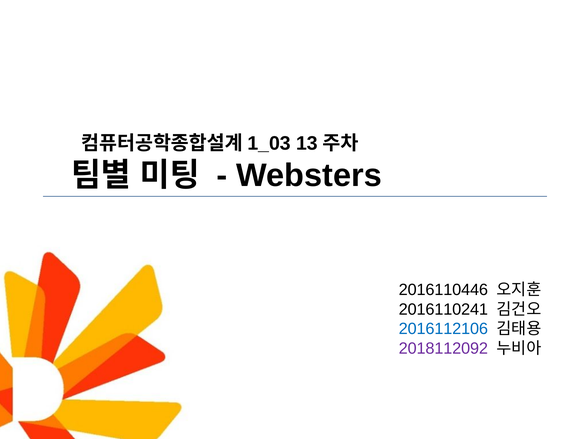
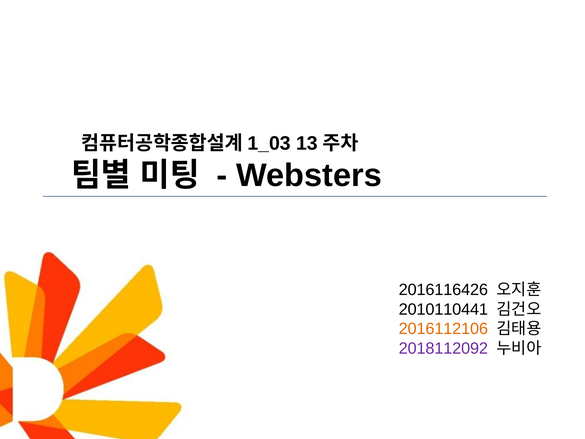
2016110446: 2016110446 -> 2016116426
2016110241: 2016110241 -> 2010110441
2016112106 colour: blue -> orange
